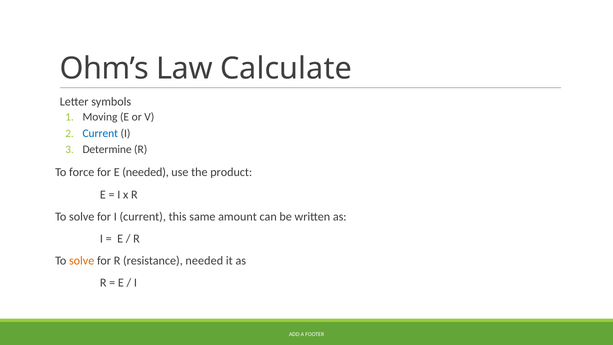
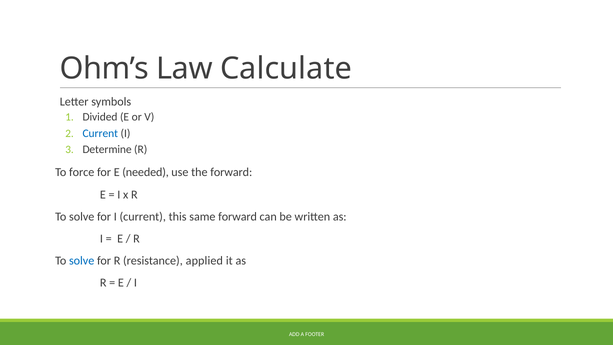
Moving: Moving -> Divided
the product: product -> forward
same amount: amount -> forward
solve at (82, 261) colour: orange -> blue
resistance needed: needed -> applied
